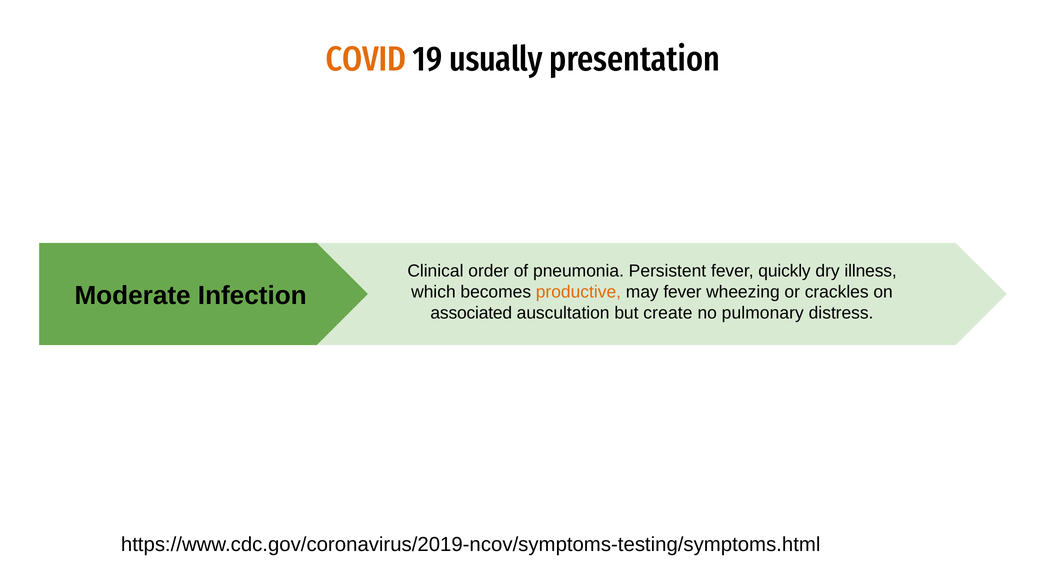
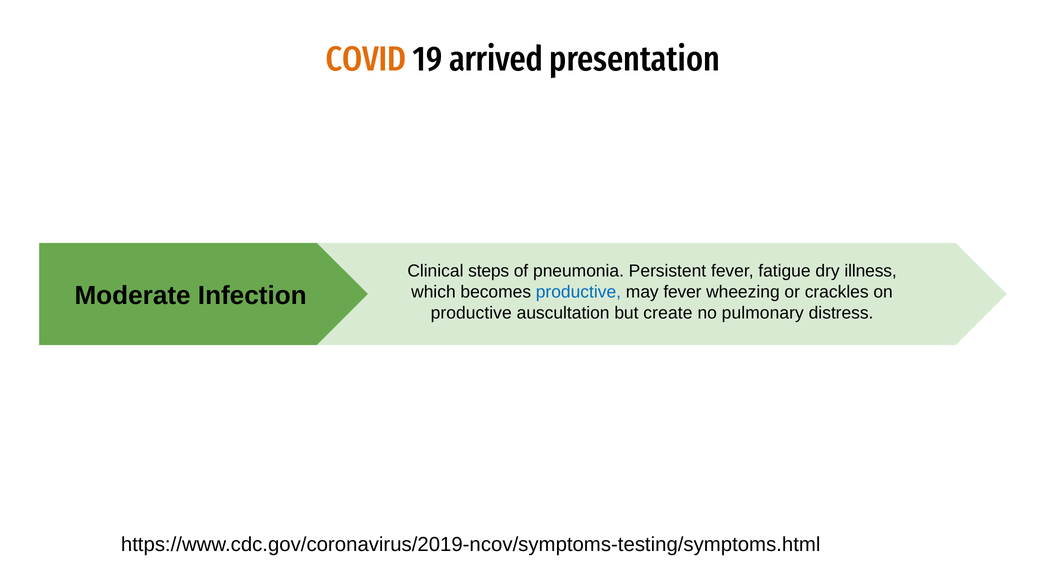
usually: usually -> arrived
order: order -> steps
quickly: quickly -> fatigue
productive at (578, 292) colour: orange -> blue
associated at (471, 313): associated -> productive
